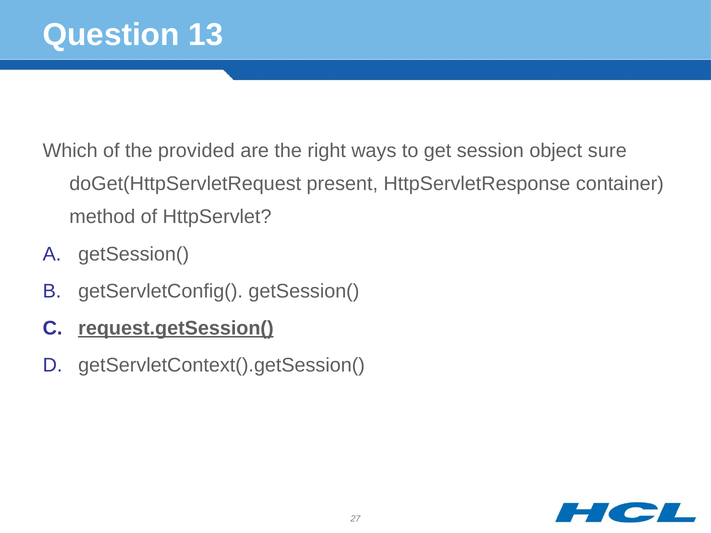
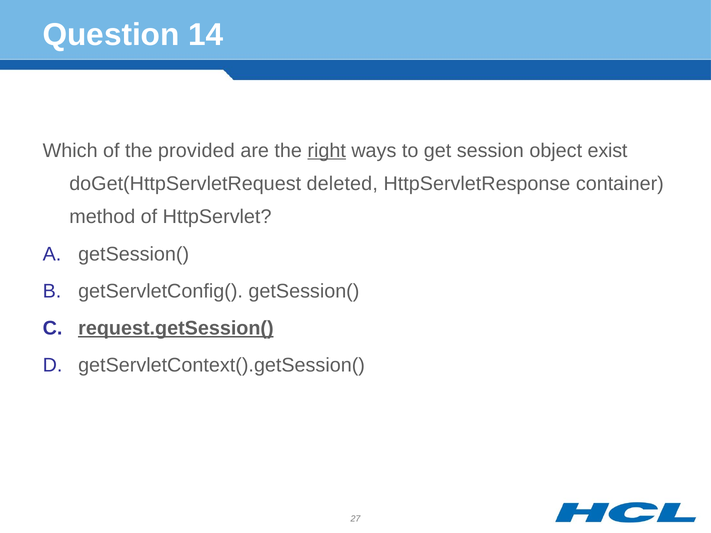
13: 13 -> 14
right underline: none -> present
sure: sure -> exist
present: present -> deleted
